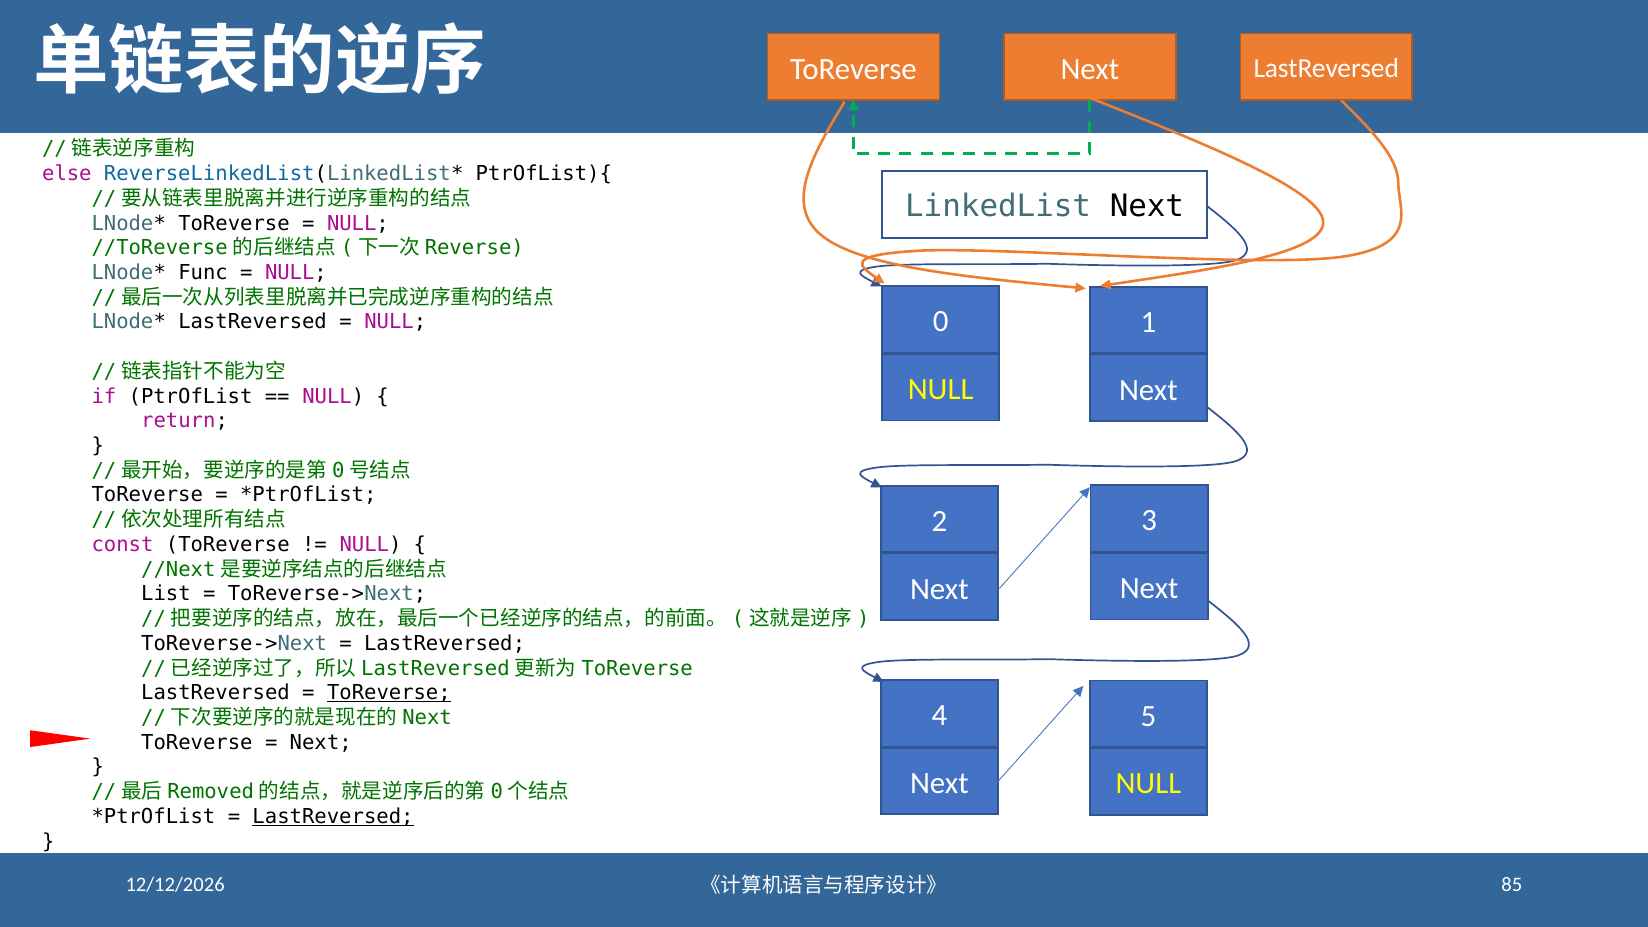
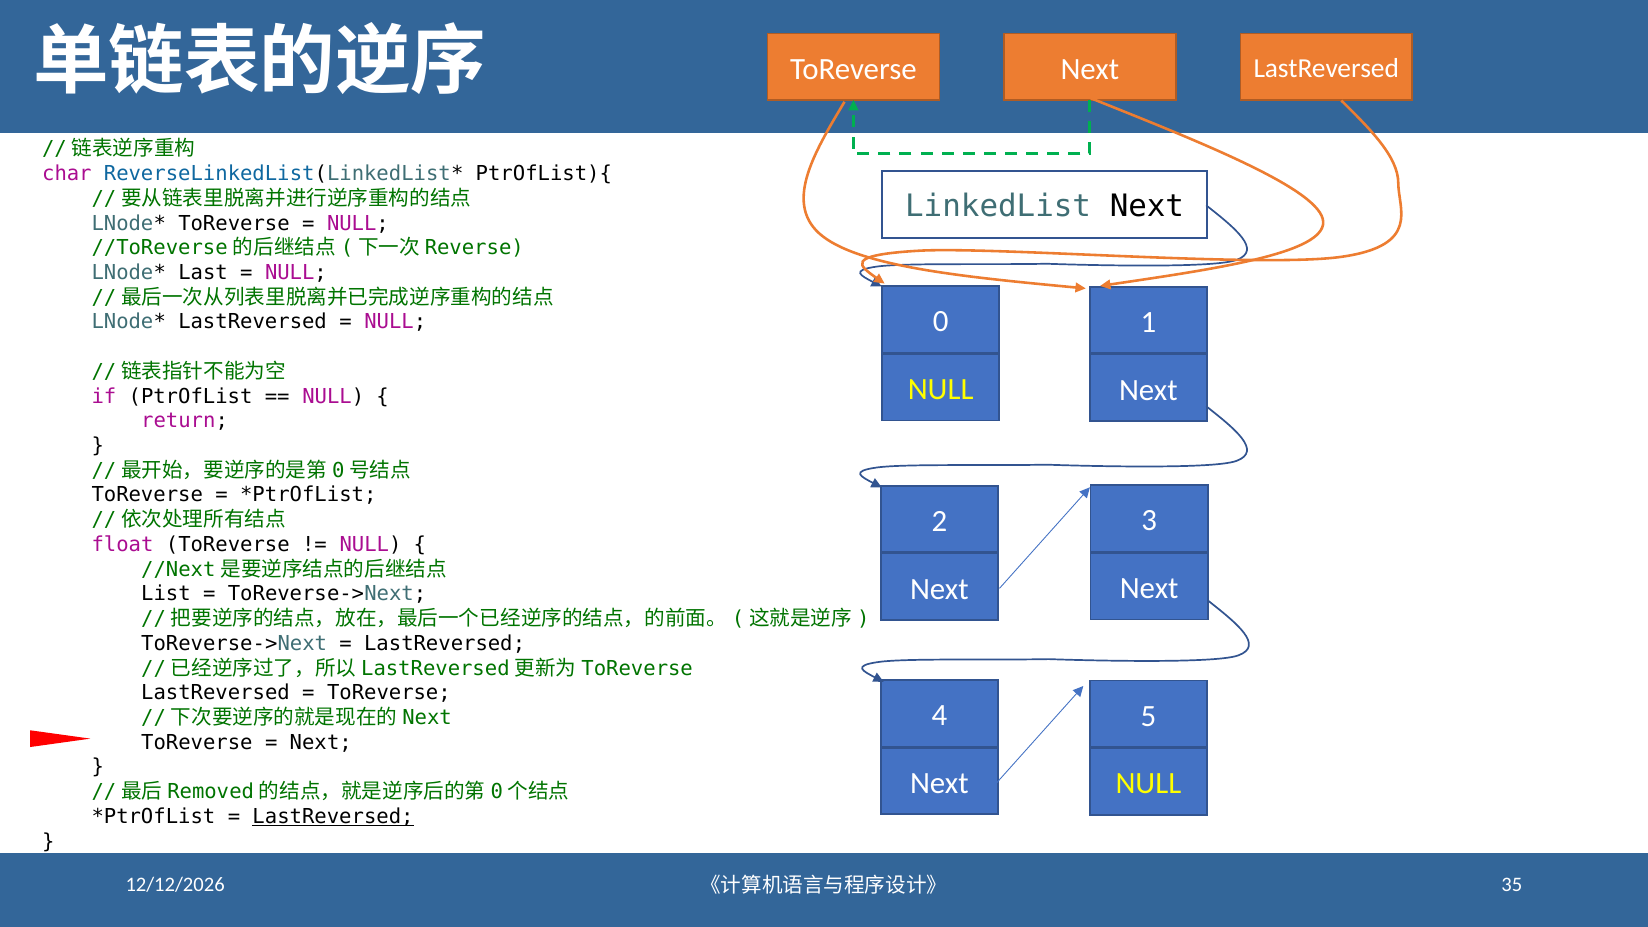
else: else -> char
Func: Func -> Last
const: const -> float
ToReverse at (389, 693) underline: present -> none
85: 85 -> 35
